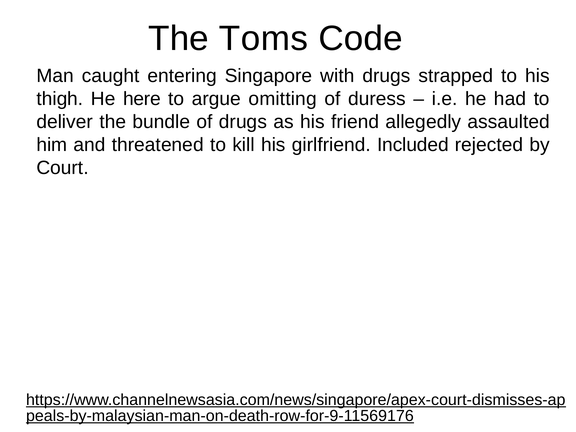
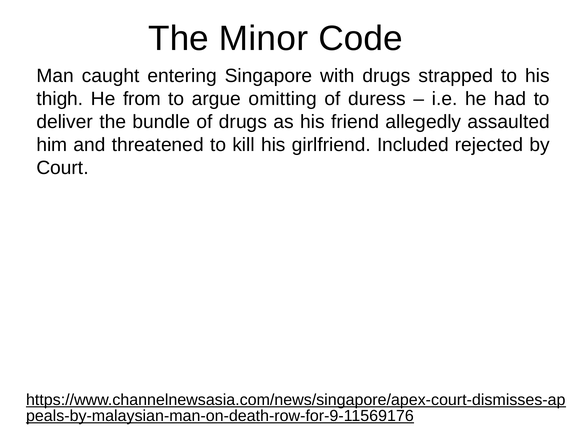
Toms: Toms -> Minor
here: here -> from
